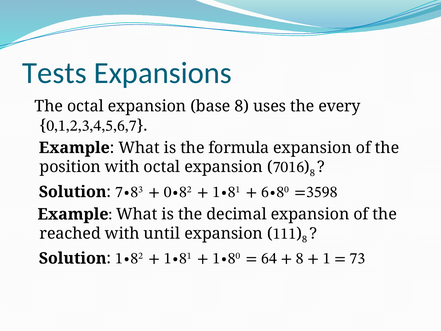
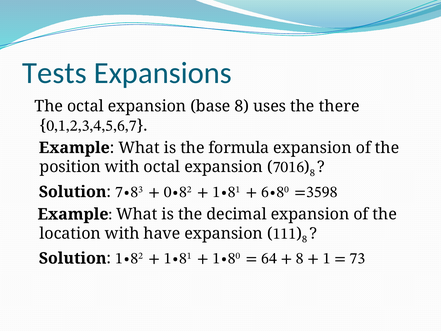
every: every -> there
reached: reached -> location
until: until -> have
